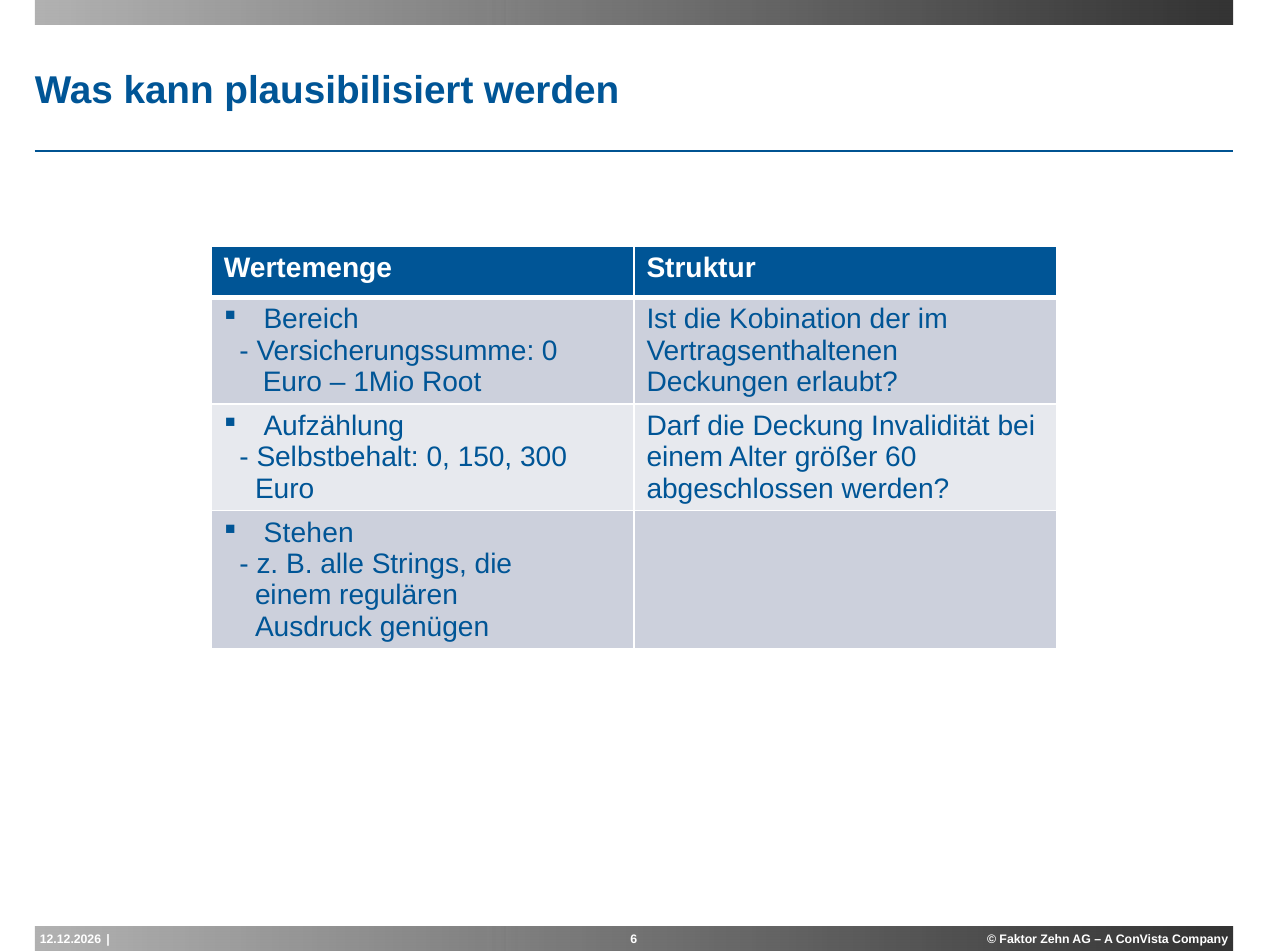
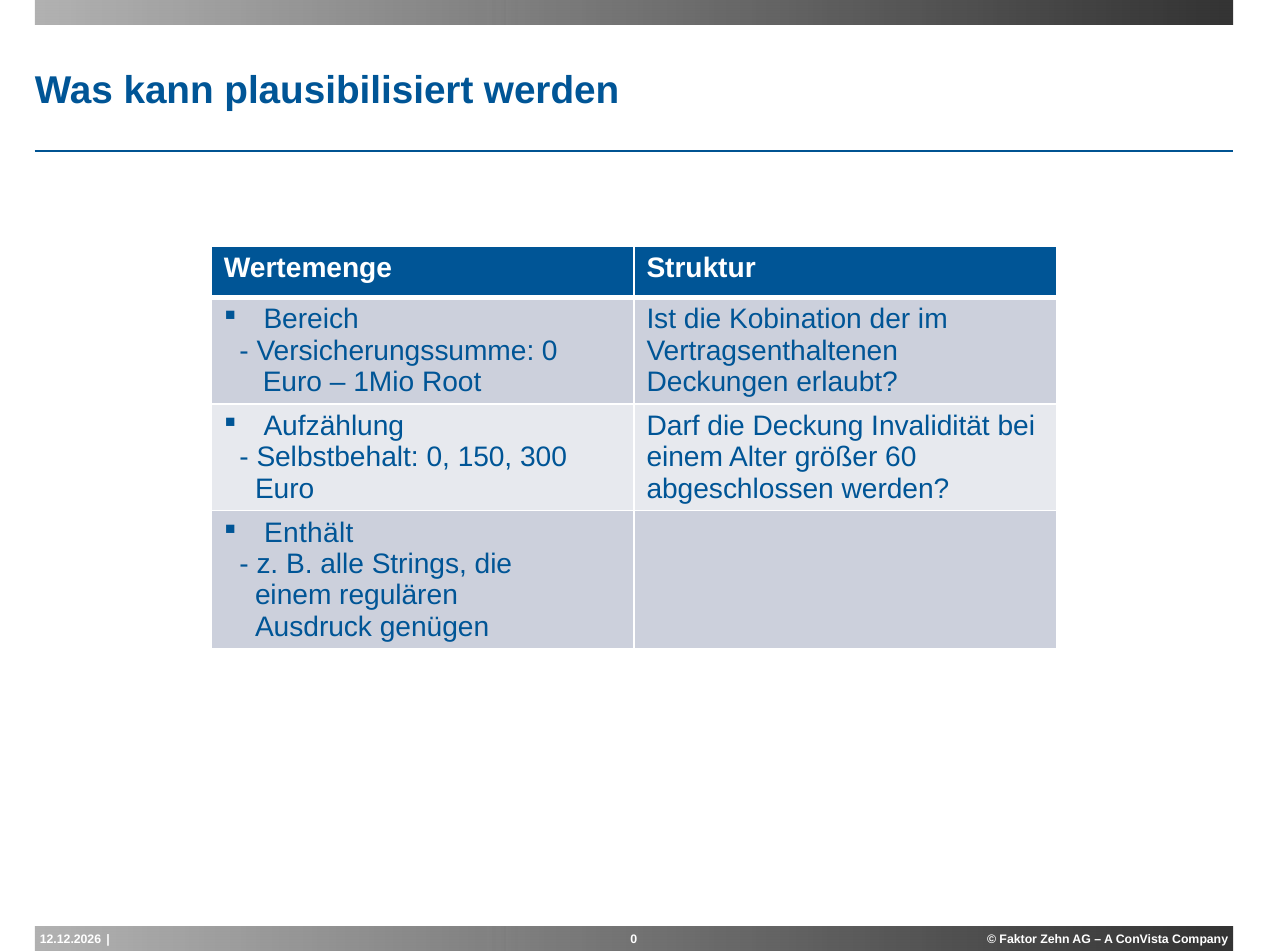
Stehen: Stehen -> Enthält
6 at (634, 939): 6 -> 0
